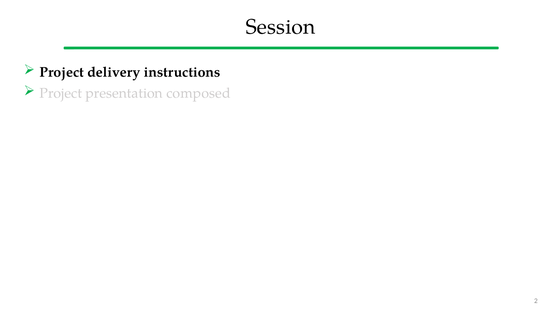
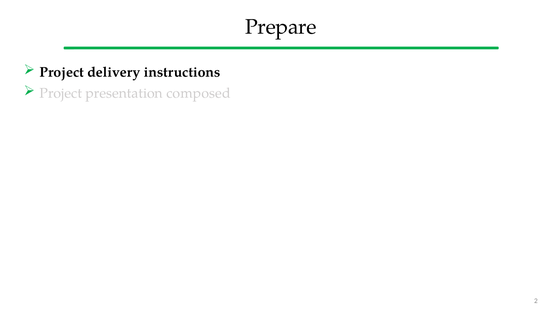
Session: Session -> Prepare
